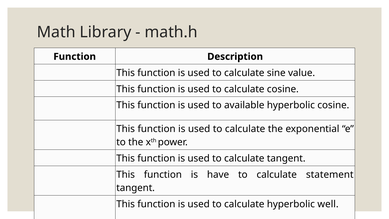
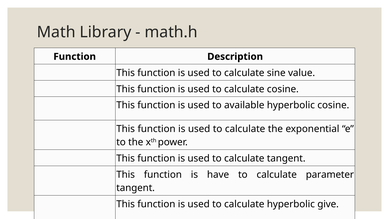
statement: statement -> parameter
well: well -> give
